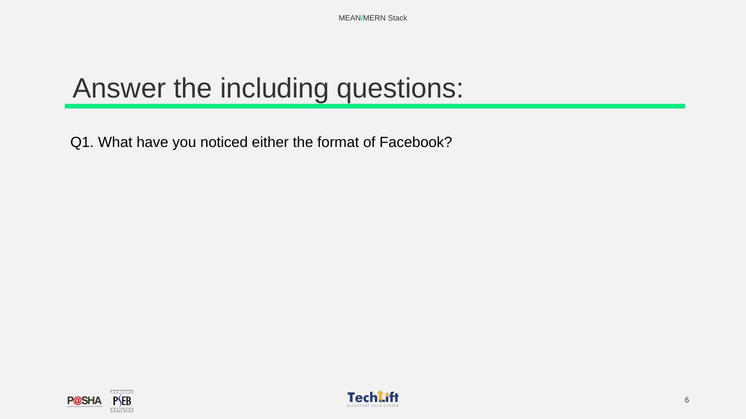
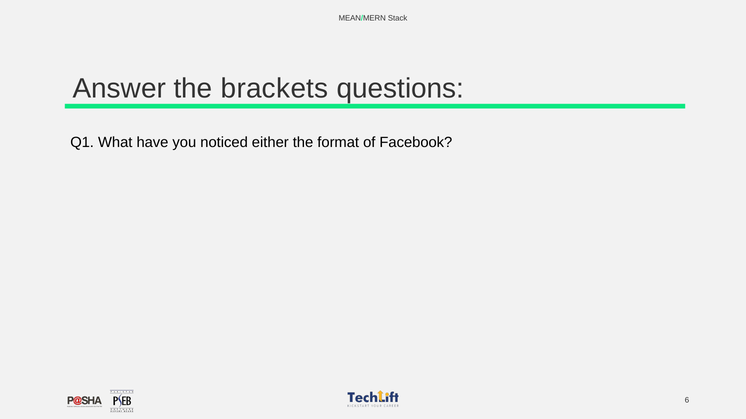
including: including -> brackets
